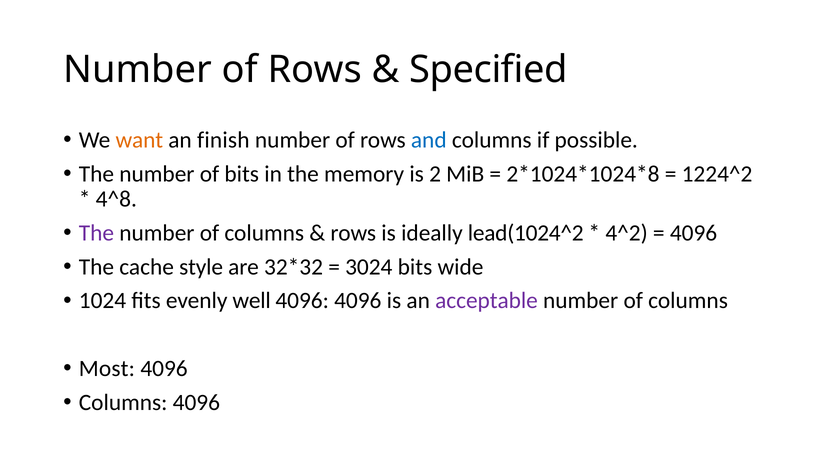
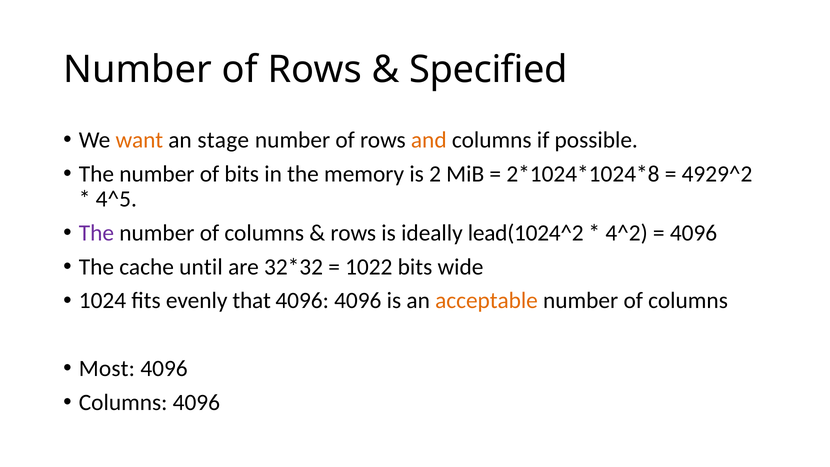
finish: finish -> stage
and colour: blue -> orange
1224^2: 1224^2 -> 4929^2
4^8: 4^8 -> 4^5
style: style -> until
3024: 3024 -> 1022
well: well -> that
acceptable colour: purple -> orange
